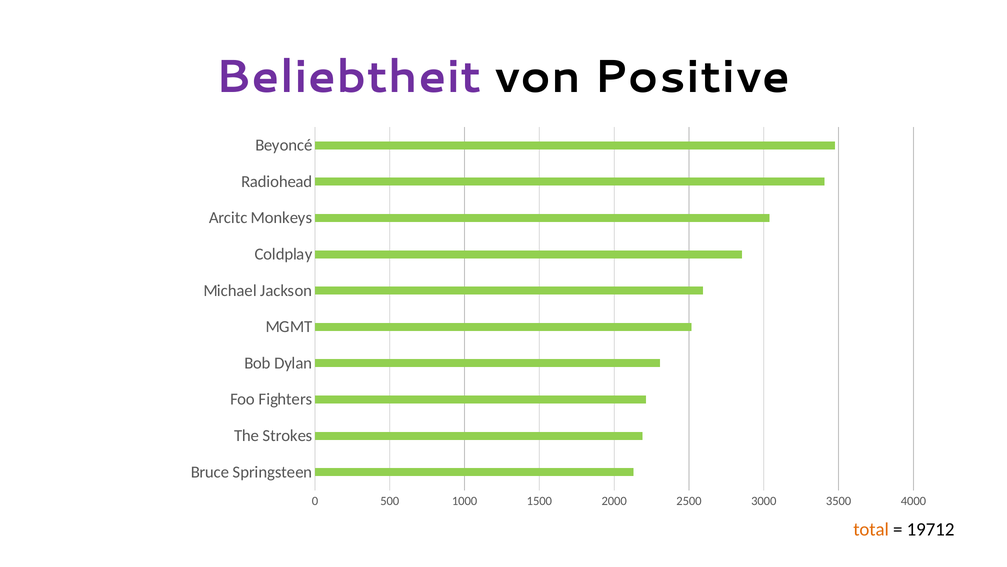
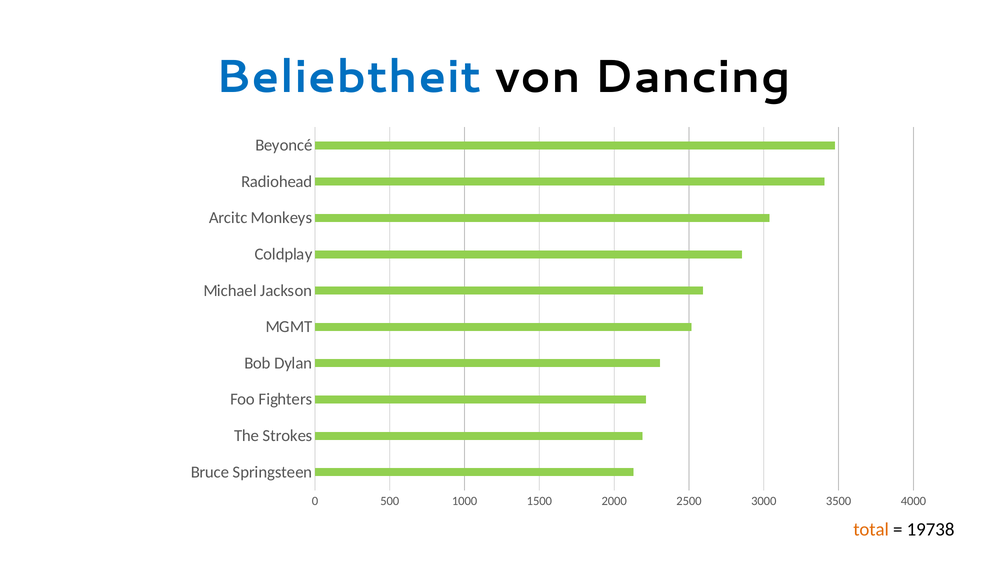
Beliebtheit colour: purple -> blue
Positive: Positive -> Dancing
19712: 19712 -> 19738
